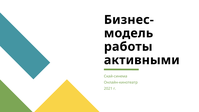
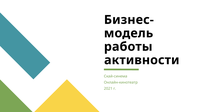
активными: активными -> активности
